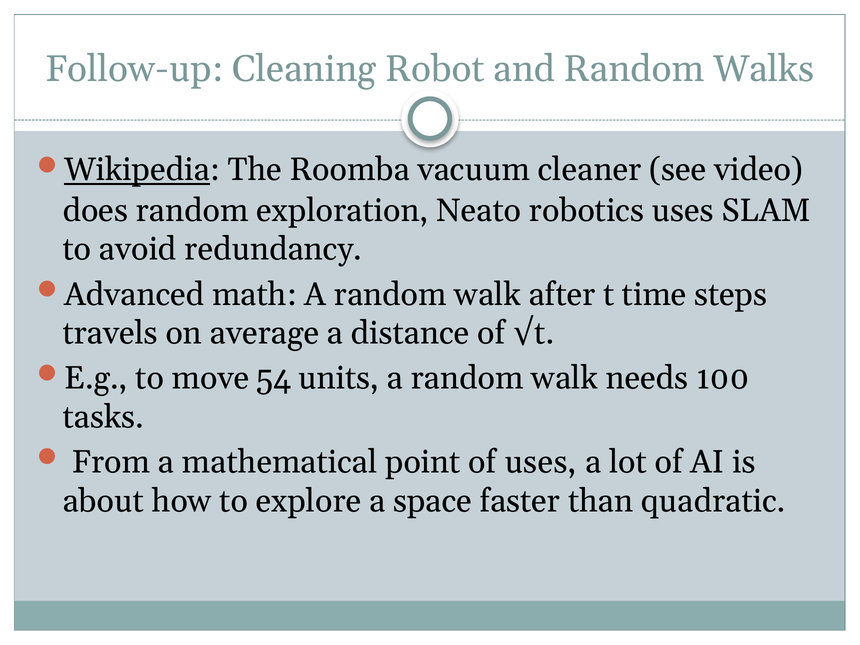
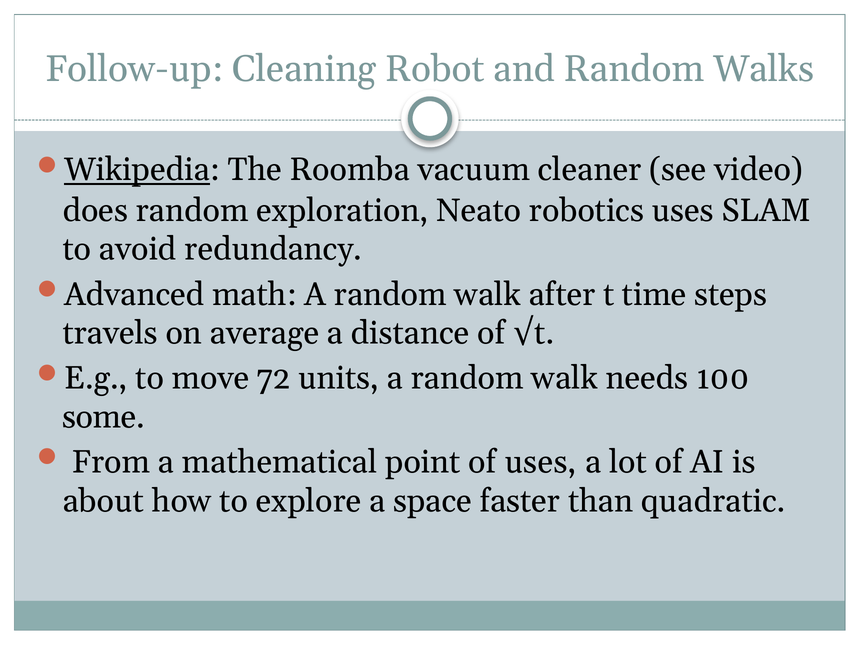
54: 54 -> 72
tasks: tasks -> some
